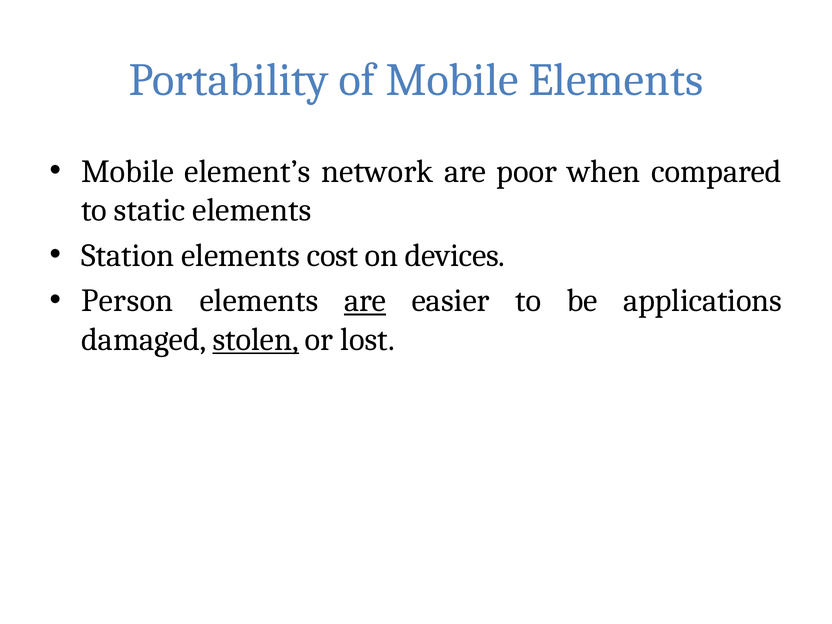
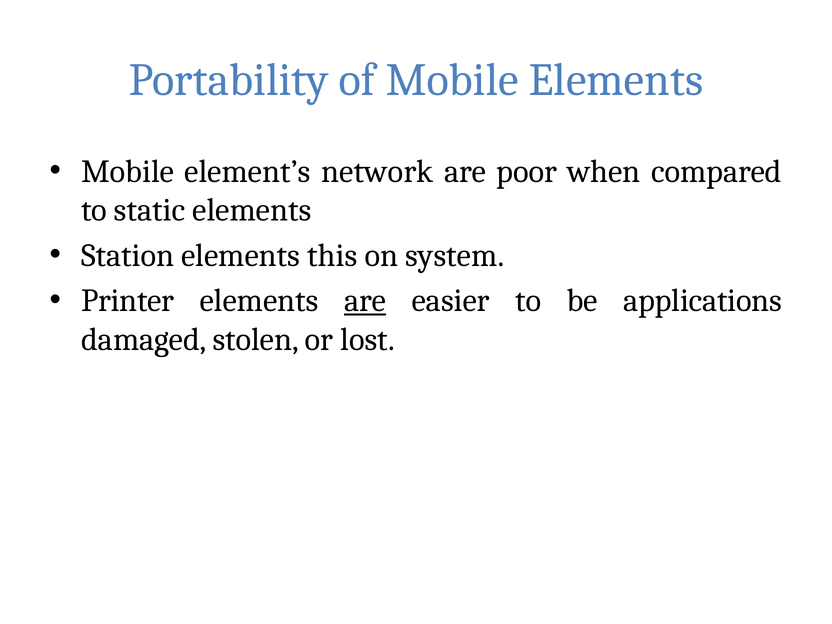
cost: cost -> this
devices: devices -> system
Person: Person -> Printer
stolen underline: present -> none
